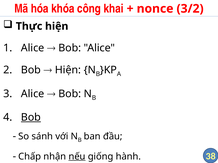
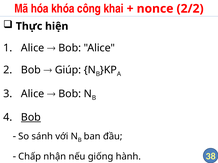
3/2: 3/2 -> 2/2
Hiện at (68, 70): Hiện -> Giúp
nếu underline: present -> none
